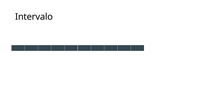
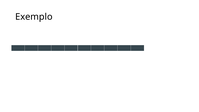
Intervalo: Intervalo -> Exemplo
